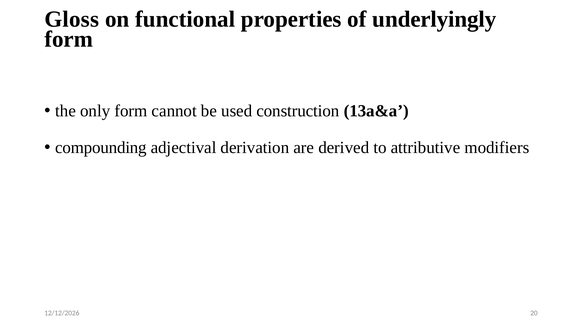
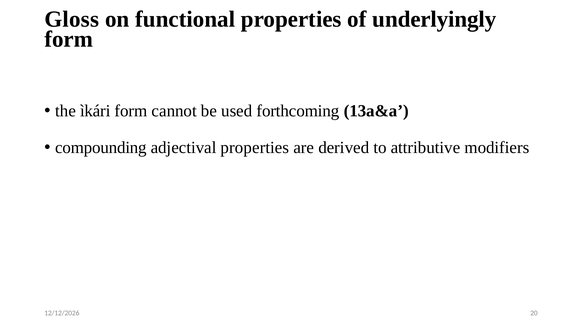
only: only -> ìkári
construction: construction -> forthcoming
adjectival derivation: derivation -> properties
